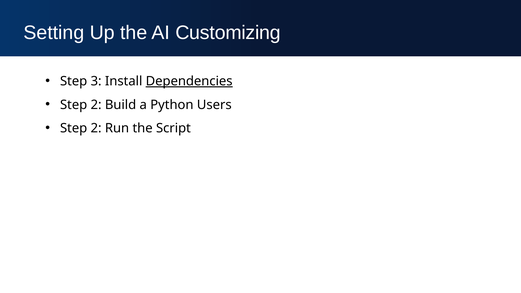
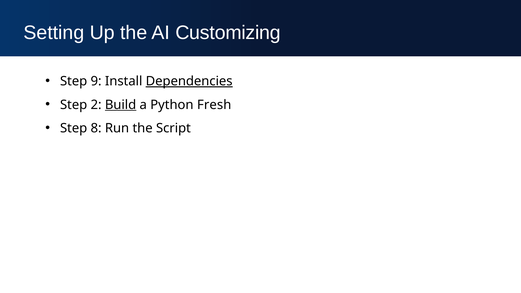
3: 3 -> 9
Build underline: none -> present
Users: Users -> Fresh
2 at (96, 128): 2 -> 8
